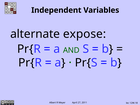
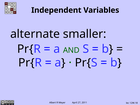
expose: expose -> smaller
